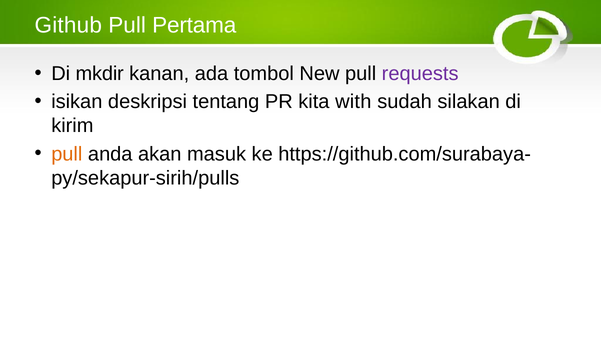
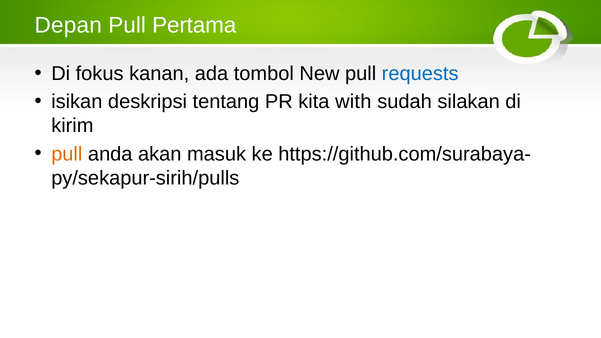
Github: Github -> Depan
mkdir: mkdir -> fokus
requests colour: purple -> blue
